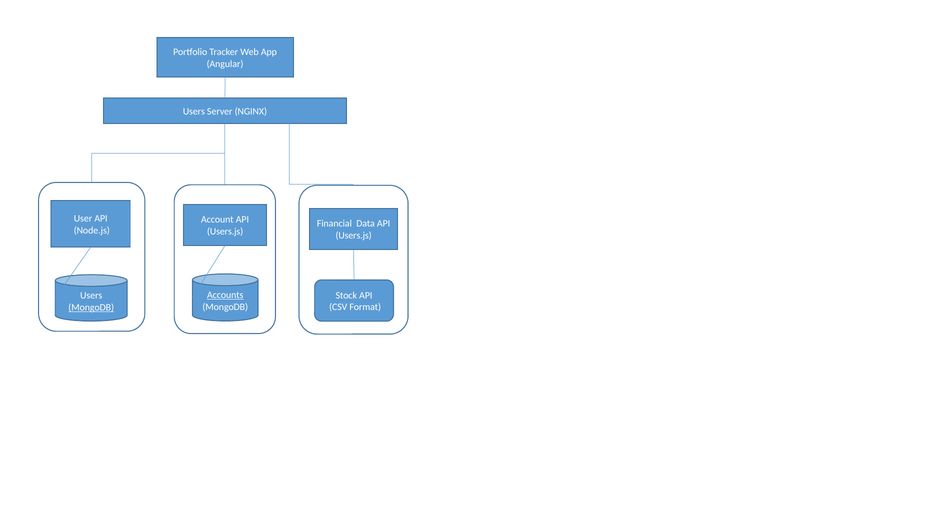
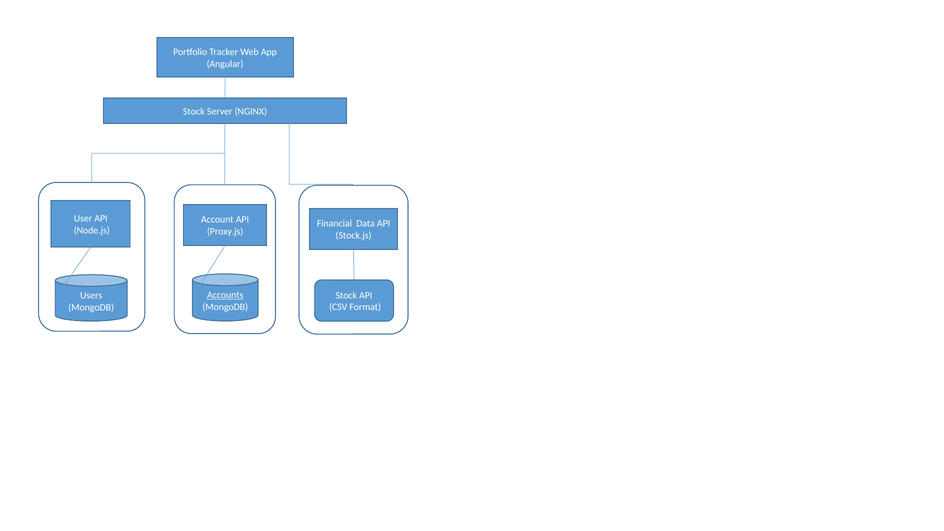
Users at (194, 112): Users -> Stock
Users.js at (225, 232): Users.js -> Proxy.js
Users.js at (354, 236): Users.js -> Stock.js
MongoDB at (91, 307) underline: present -> none
